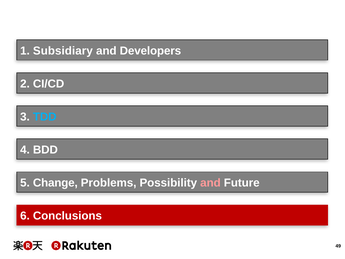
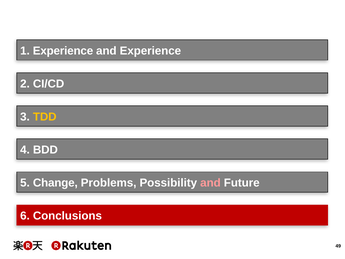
1 Subsidiary: Subsidiary -> Experience
and Developers: Developers -> Experience
TDD colour: light blue -> yellow
